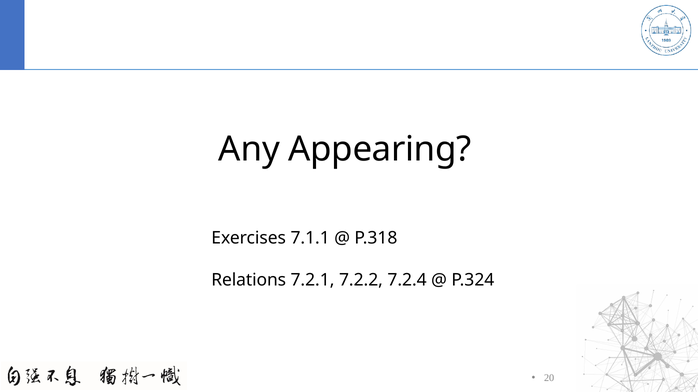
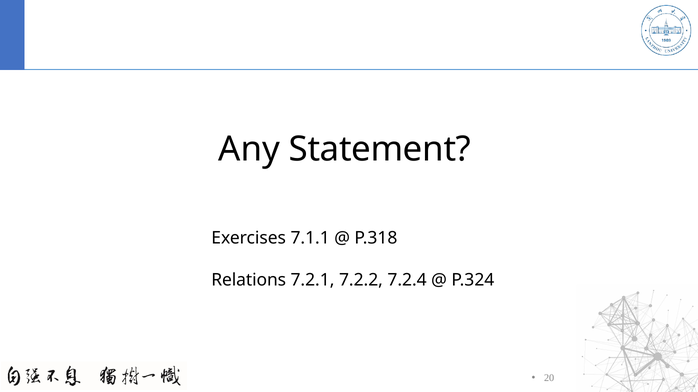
Appearing: Appearing -> Statement
